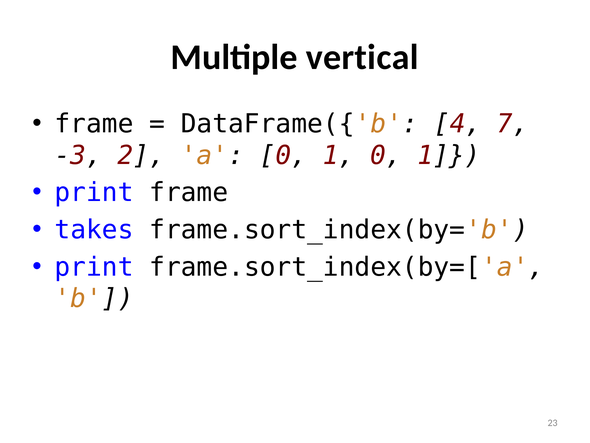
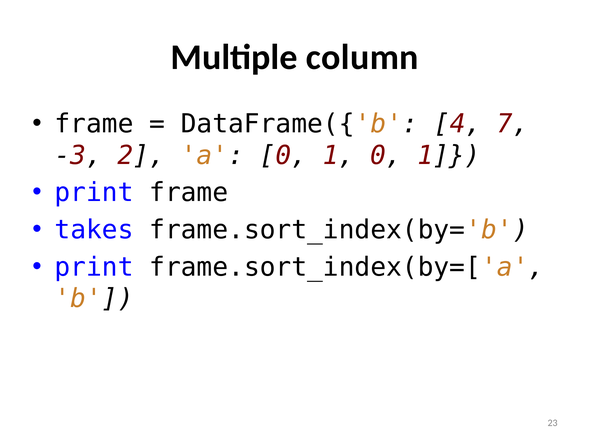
vertical: vertical -> column
